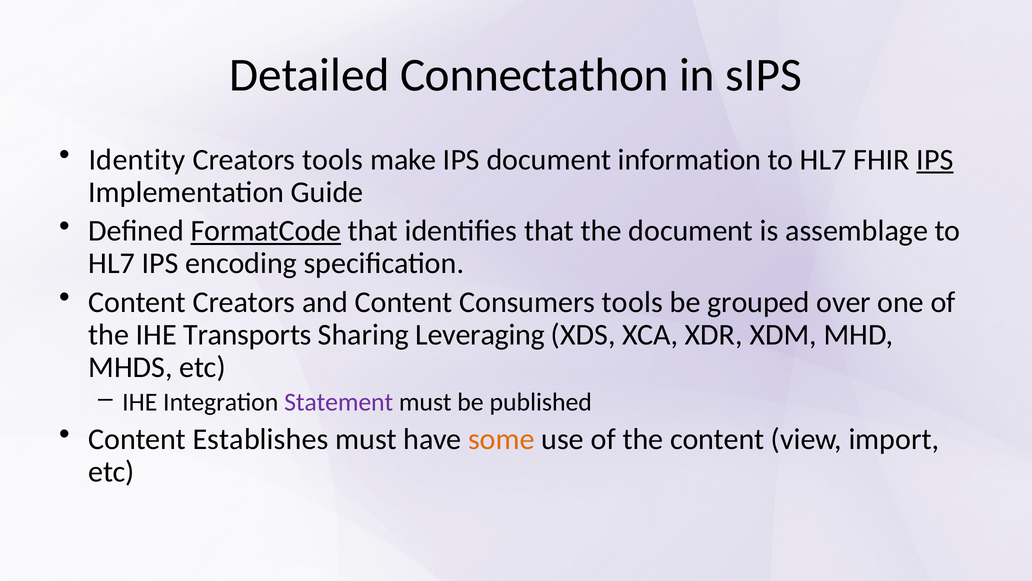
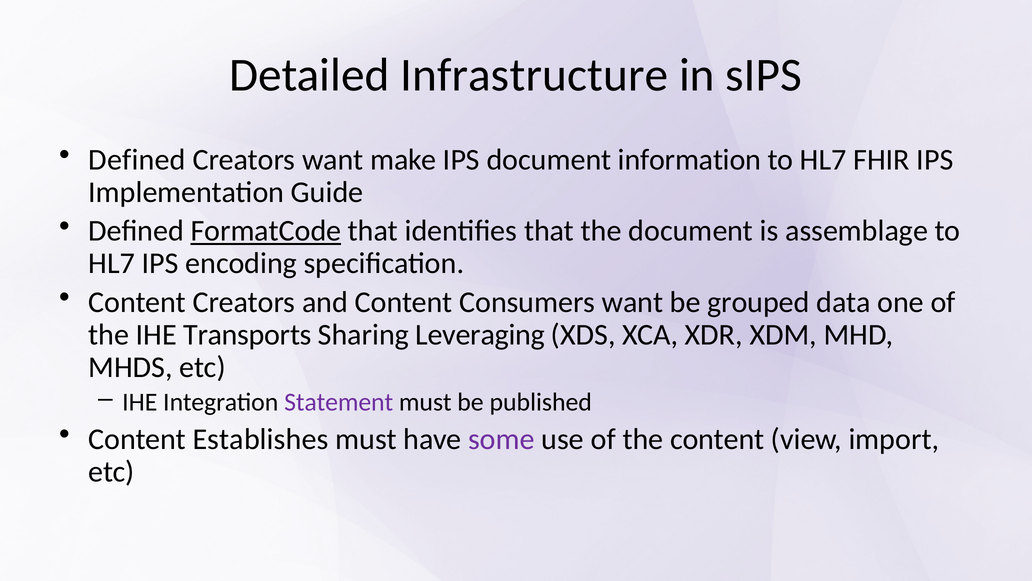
Connectathon: Connectathon -> Infrastructure
Identity at (137, 159): Identity -> Defined
Creators tools: tools -> want
IPS at (935, 159) underline: present -> none
Consumers tools: tools -> want
over: over -> data
some colour: orange -> purple
